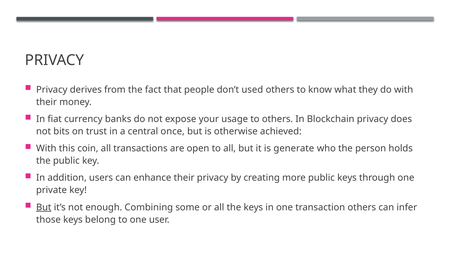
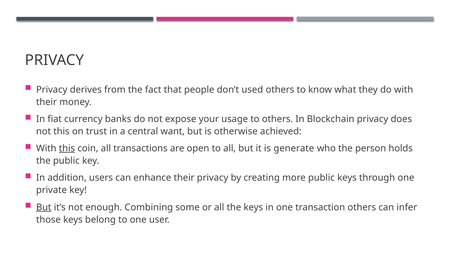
not bits: bits -> this
once: once -> want
this at (67, 148) underline: none -> present
